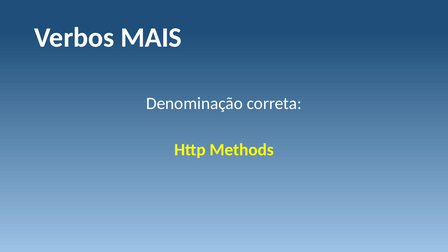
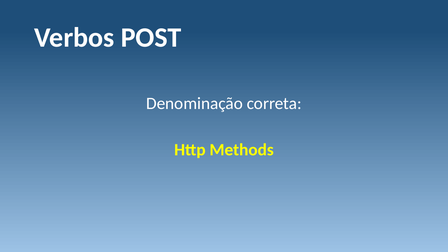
MAIS: MAIS -> POST
